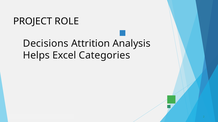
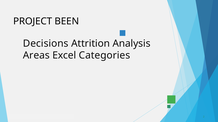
ROLE: ROLE -> BEEN
Helps: Helps -> Areas
